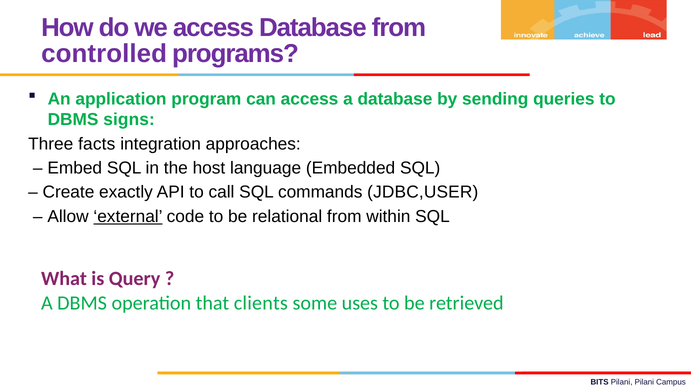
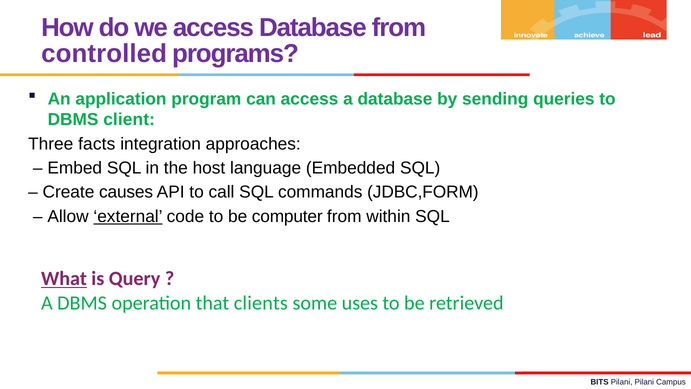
signs: signs -> client
exactly: exactly -> causes
JDBC,USER: JDBC,USER -> JDBC,FORM
relational: relational -> computer
What underline: none -> present
